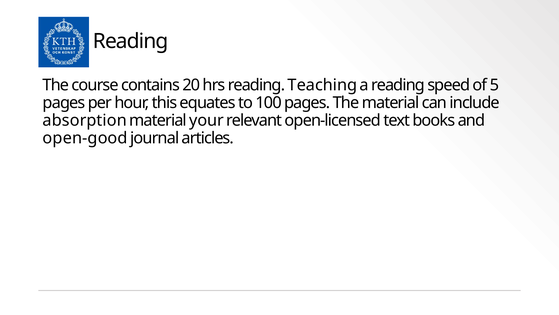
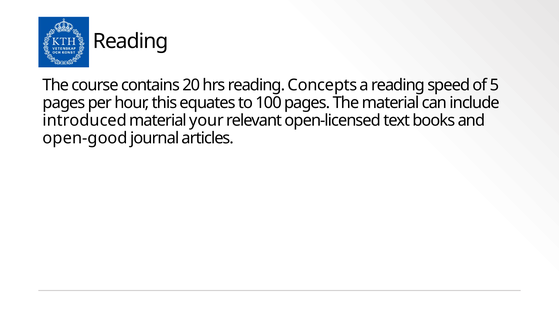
Teaching: Teaching -> Concepts
absorption: absorption -> introduced
